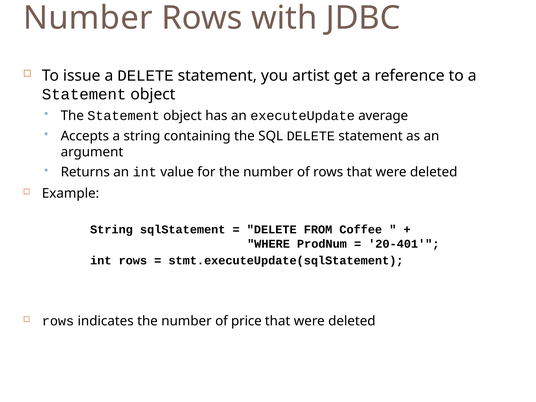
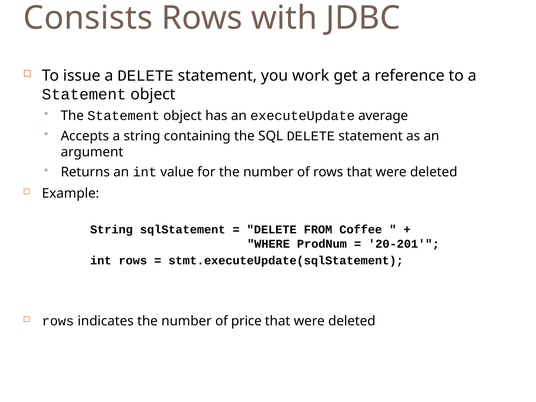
Number at (88, 18): Number -> Consists
artist: artist -> work
20-401: 20-401 -> 20-201
